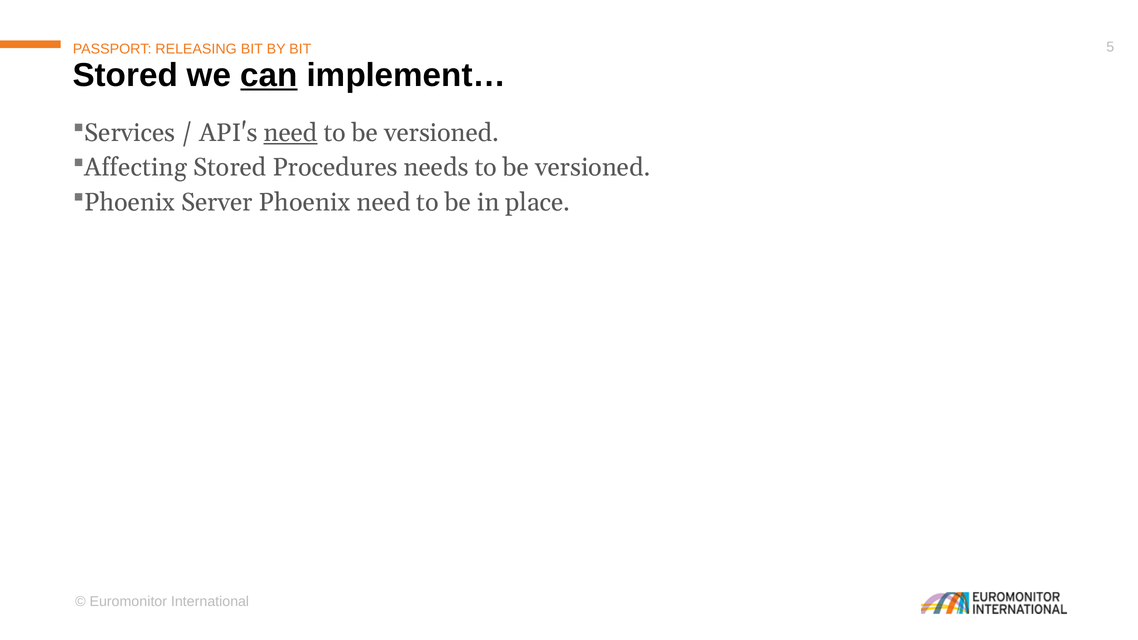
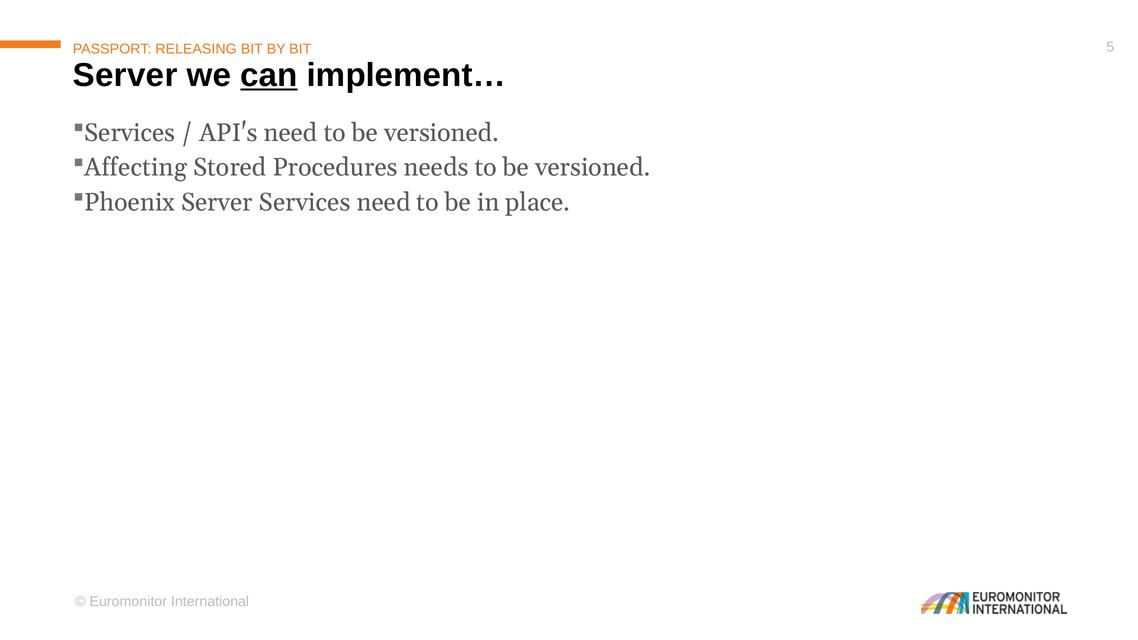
Stored at (125, 75): Stored -> Server
need at (291, 133) underline: present -> none
Server Phoenix: Phoenix -> Services
